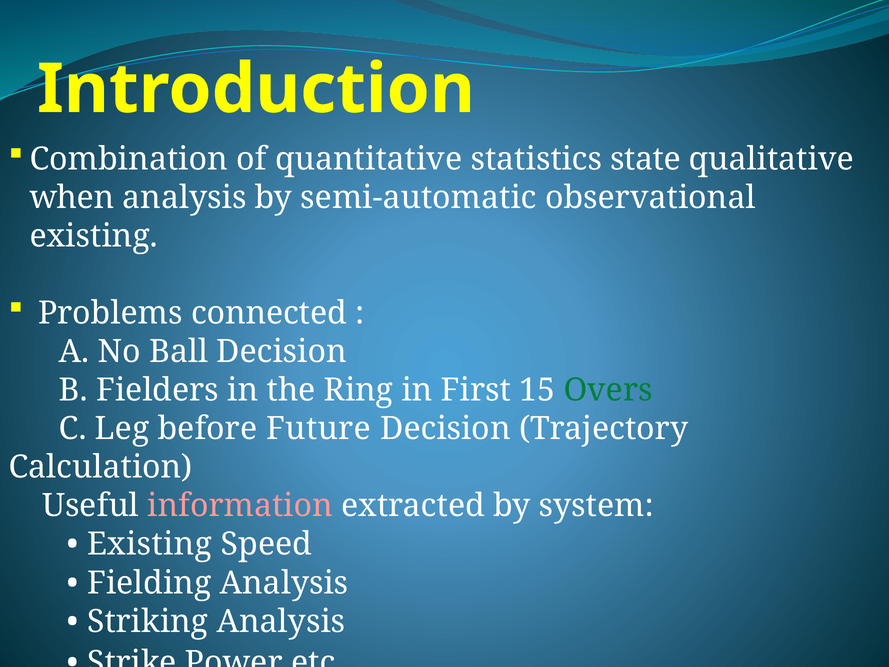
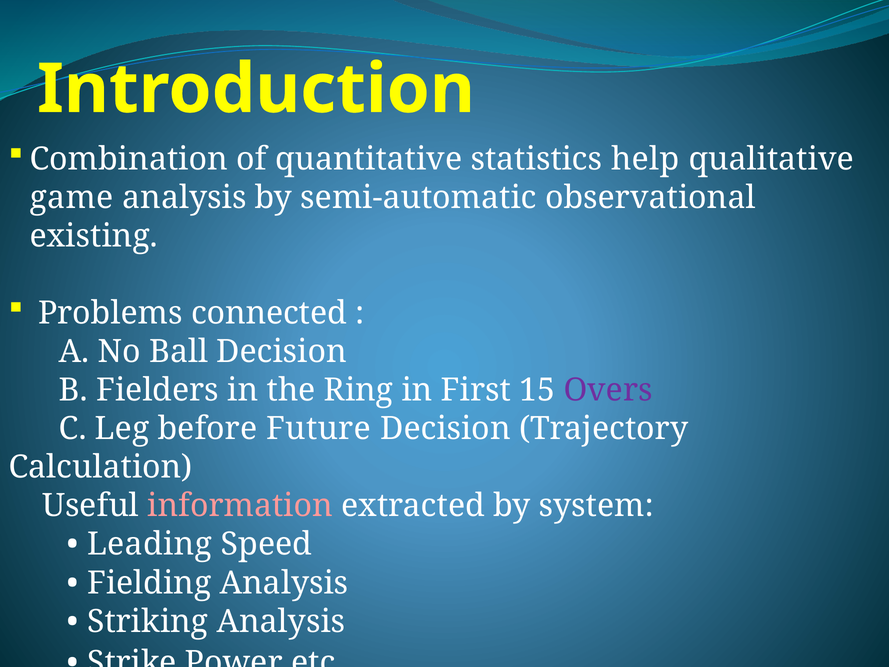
state: state -> help
when: when -> game
Overs colour: green -> purple
Existing at (150, 544): Existing -> Leading
